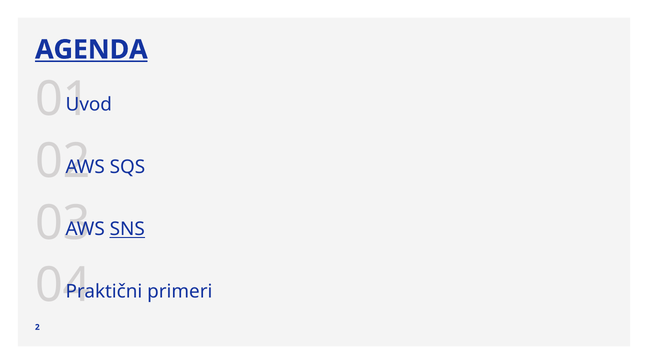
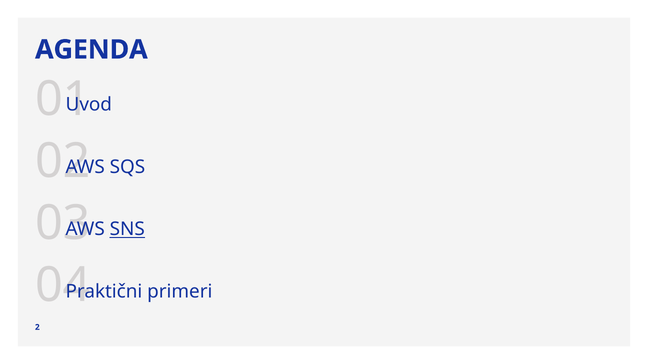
AGENDA underline: present -> none
